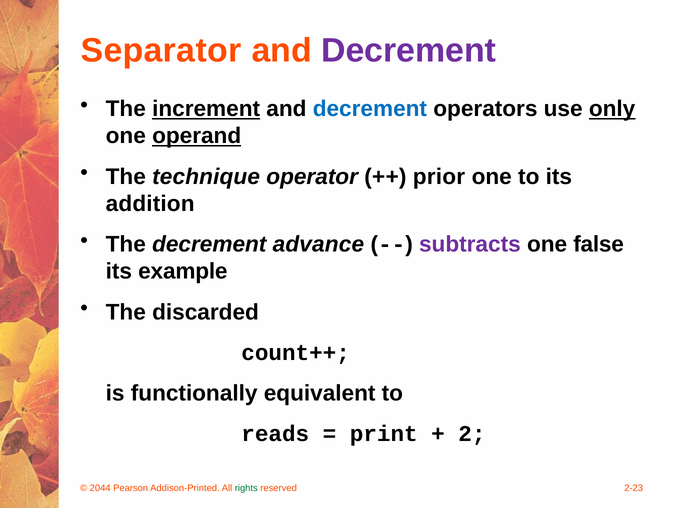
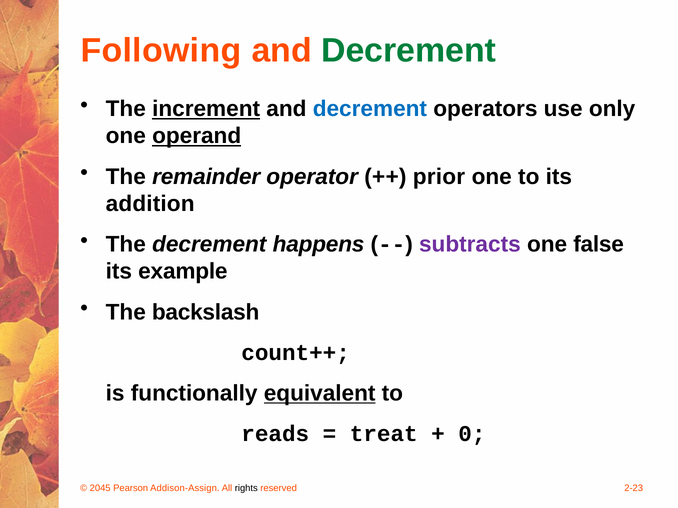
Separator: Separator -> Following
Decrement at (409, 50) colour: purple -> green
only underline: present -> none
technique: technique -> remainder
advance: advance -> happens
discarded: discarded -> backslash
equivalent underline: none -> present
print: print -> treat
2: 2 -> 0
2044: 2044 -> 2045
Addison-Printed: Addison-Printed -> Addison-Assign
rights colour: green -> black
